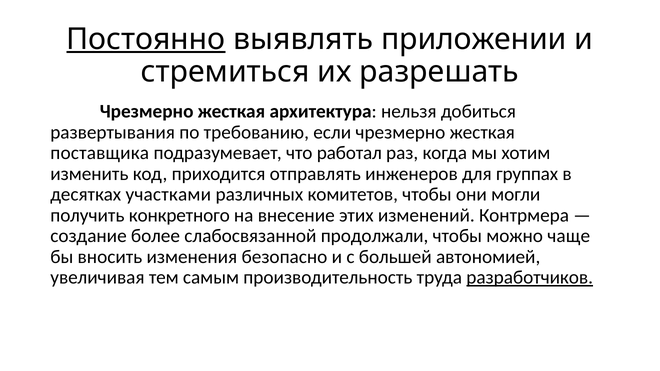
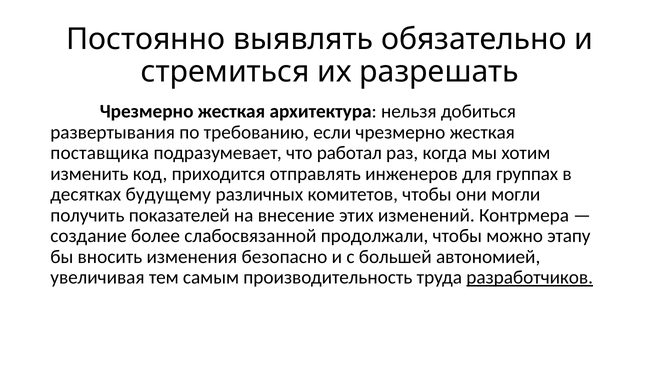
Постоянно underline: present -> none
приложении: приложении -> обязательно
участками: участками -> будущему
конкретного: конкретного -> показателей
чаще: чаще -> этапу
